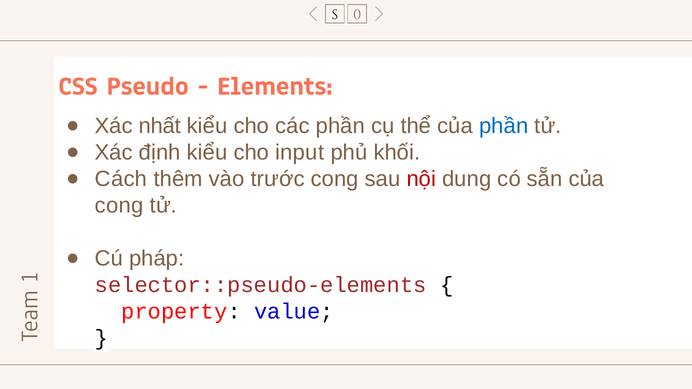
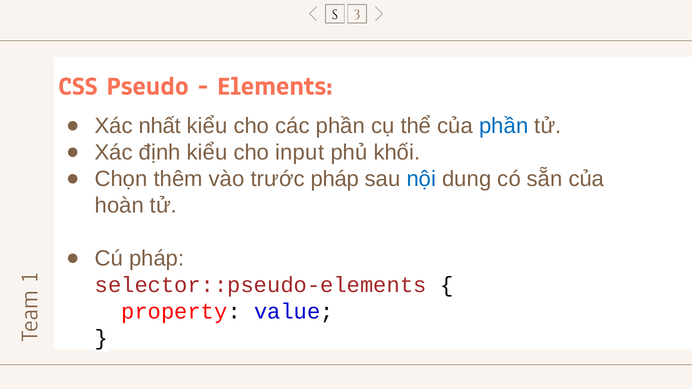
0: 0 -> 3
Cách: Cách -> Chọn
trước cong: cong -> pháp
nội colour: red -> blue
cong at (119, 206): cong -> hoàn
